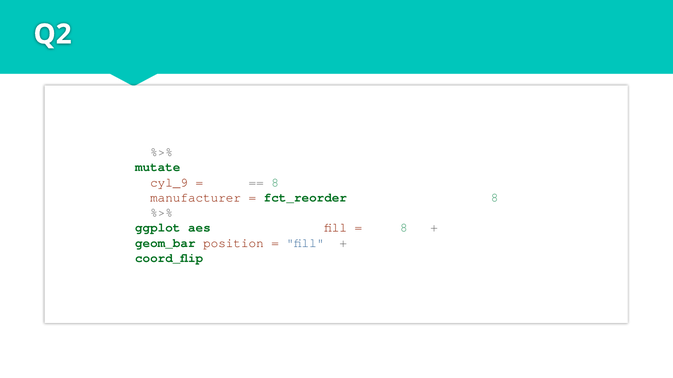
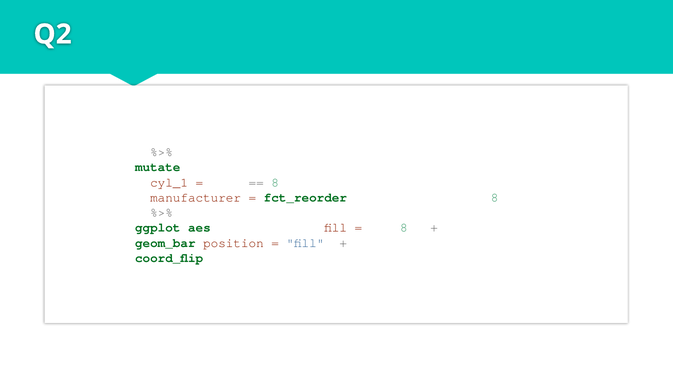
cyl_9: cyl_9 -> cyl_1
